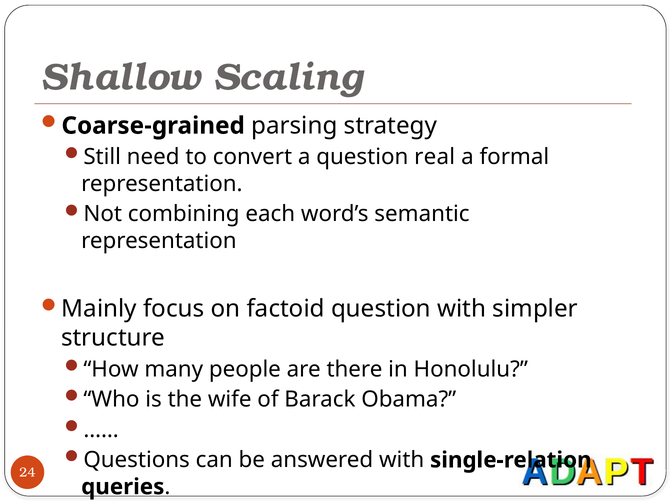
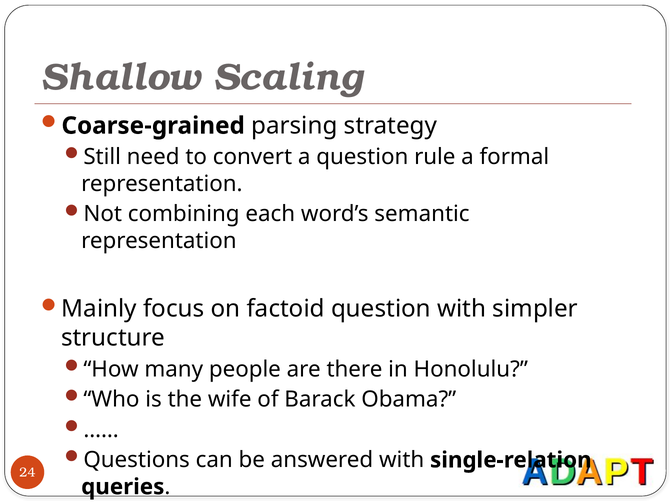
real: real -> rule
